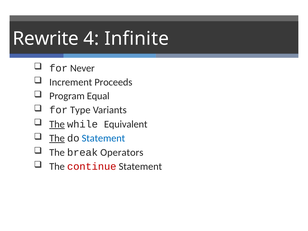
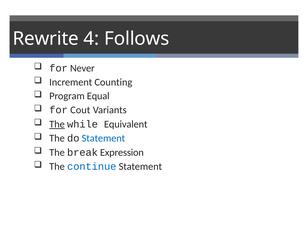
Infinite: Infinite -> Follows
Proceeds: Proceeds -> Counting
Type: Type -> Cout
The at (57, 138) underline: present -> none
Operators: Operators -> Expression
continue colour: red -> blue
